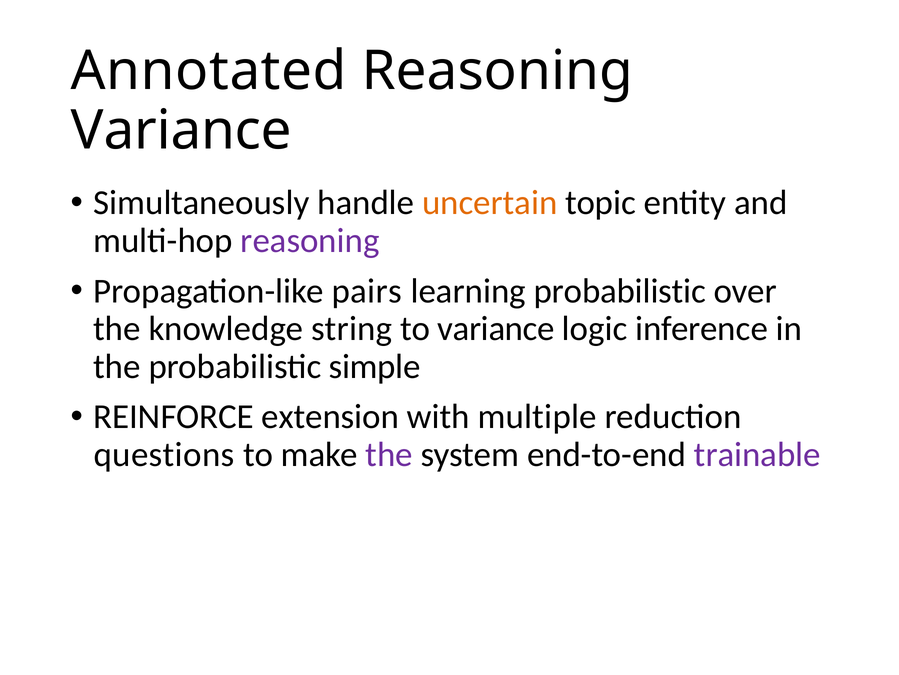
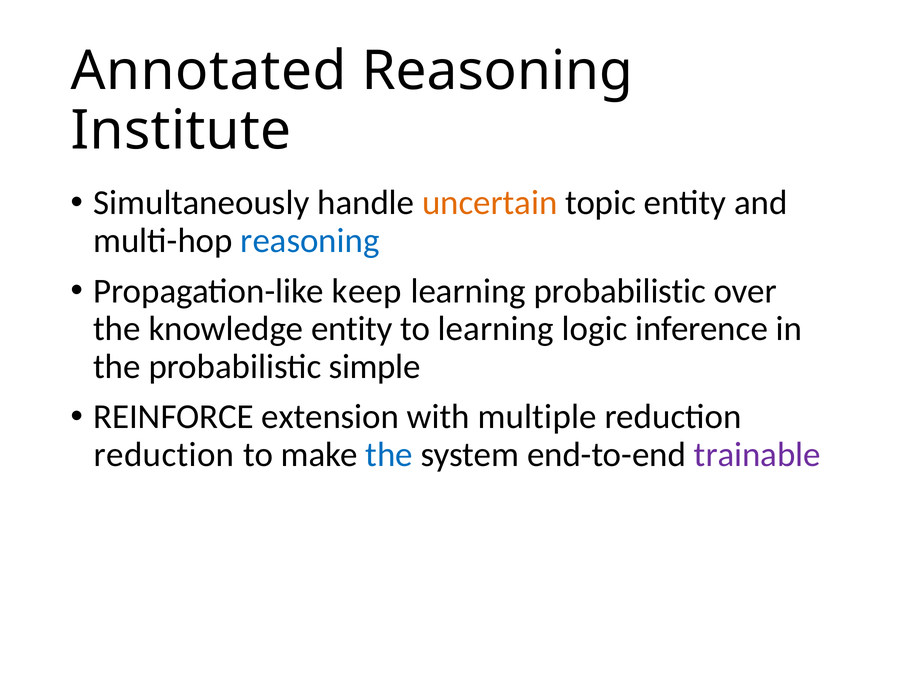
Variance at (181, 130): Variance -> Institute
reasoning at (310, 240) colour: purple -> blue
pairs: pairs -> keep
knowledge string: string -> entity
to variance: variance -> learning
questions at (164, 454): questions -> reduction
the at (389, 454) colour: purple -> blue
